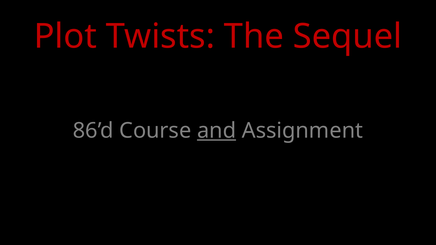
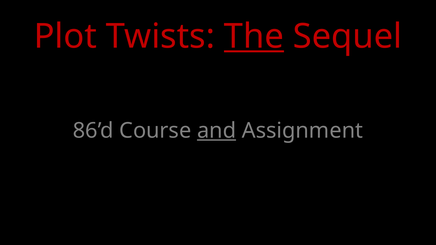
The underline: none -> present
